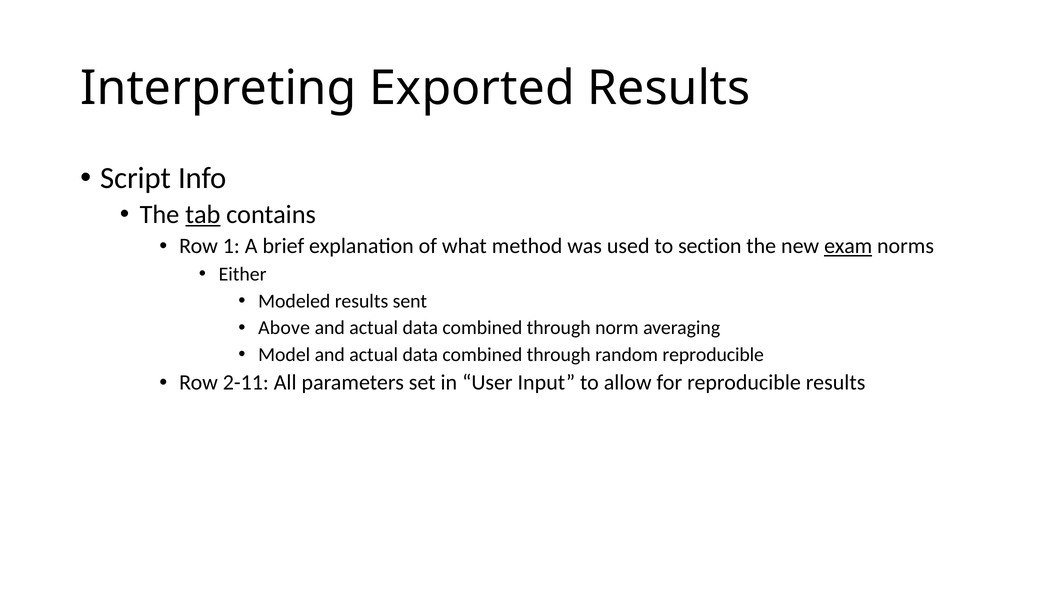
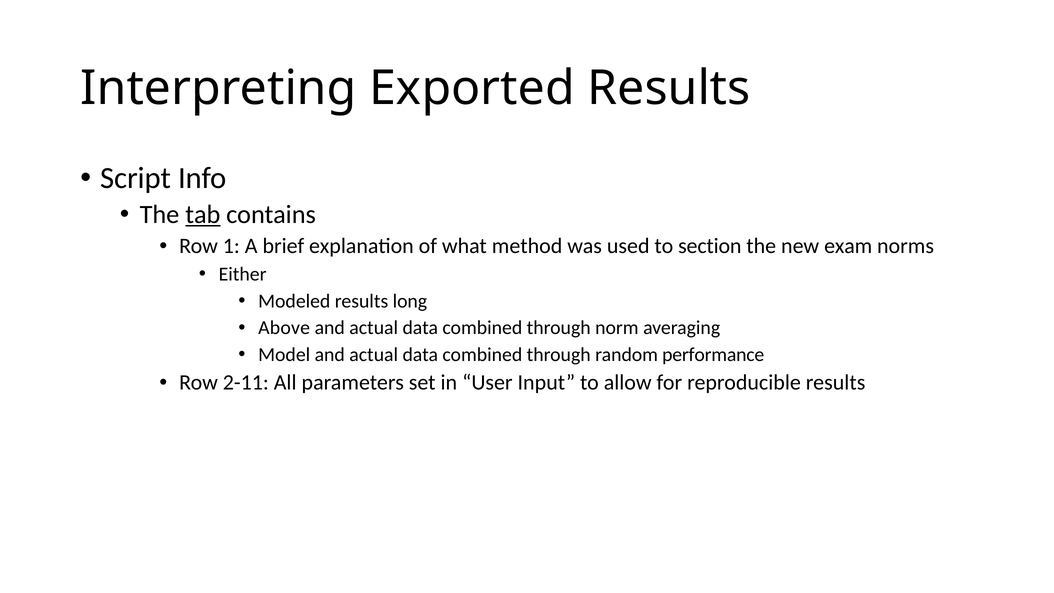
exam underline: present -> none
sent: sent -> long
random reproducible: reproducible -> performance
